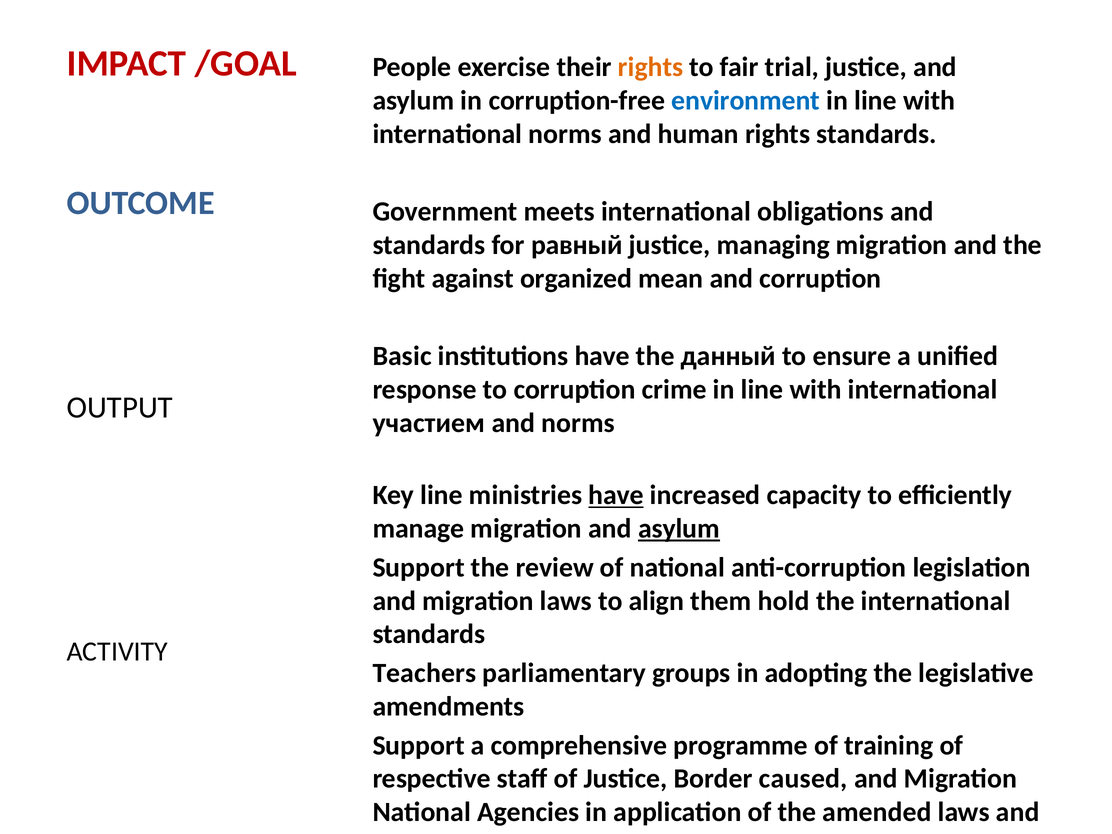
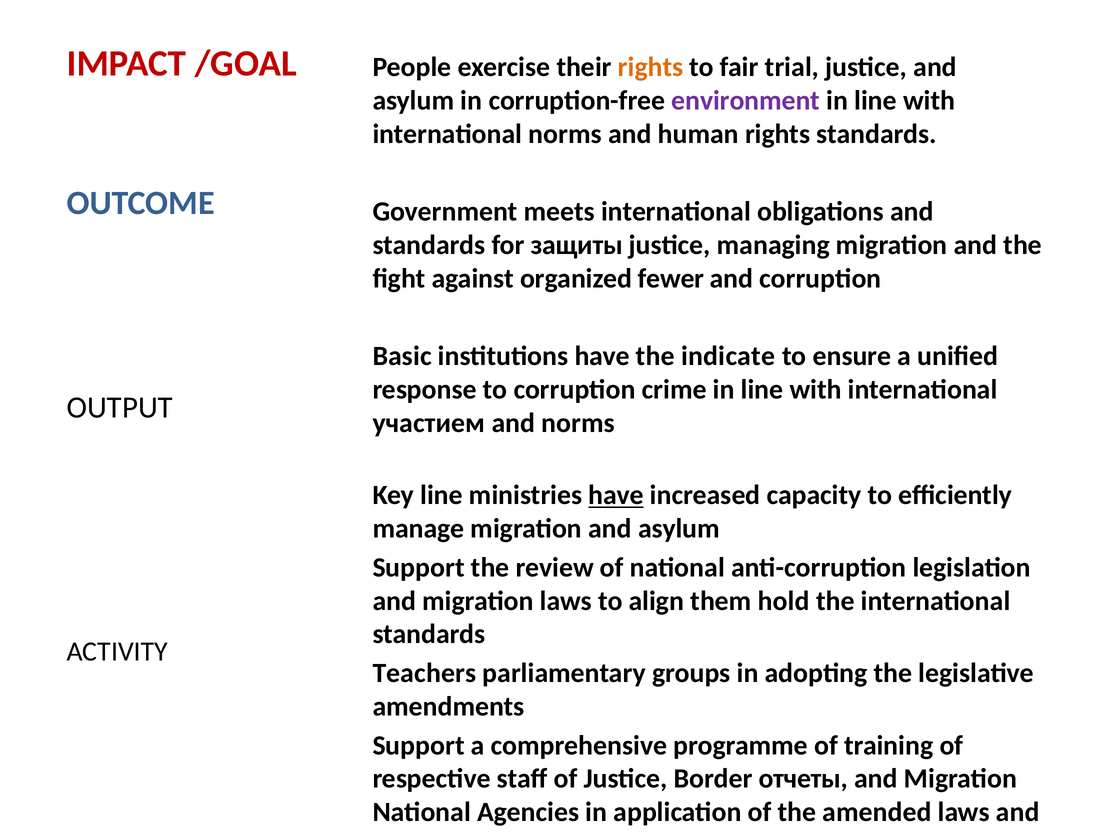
environment colour: blue -> purple
равный: равный -> защиты
mean: mean -> fewer
данный: данный -> indicate
asylum at (679, 529) underline: present -> none
caused: caused -> отчеты
